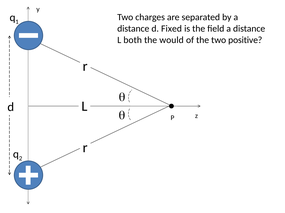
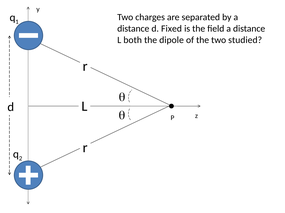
would: would -> dipole
positive: positive -> studied
